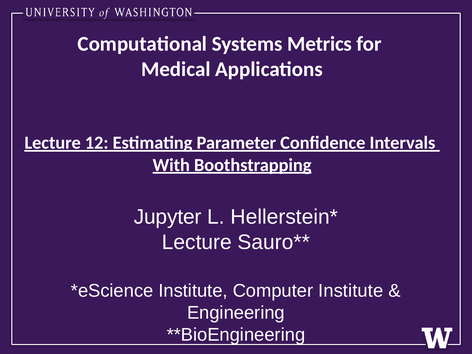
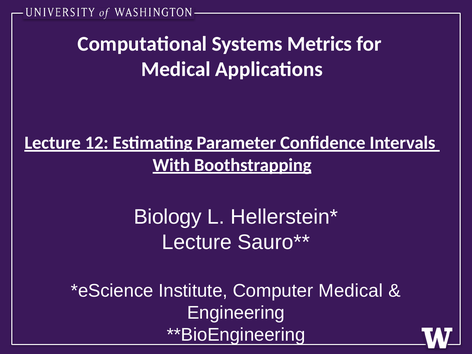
Jupyter: Jupyter -> Biology
Computer Institute: Institute -> Medical
